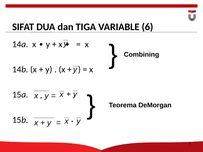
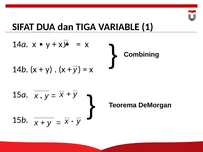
6: 6 -> 1
